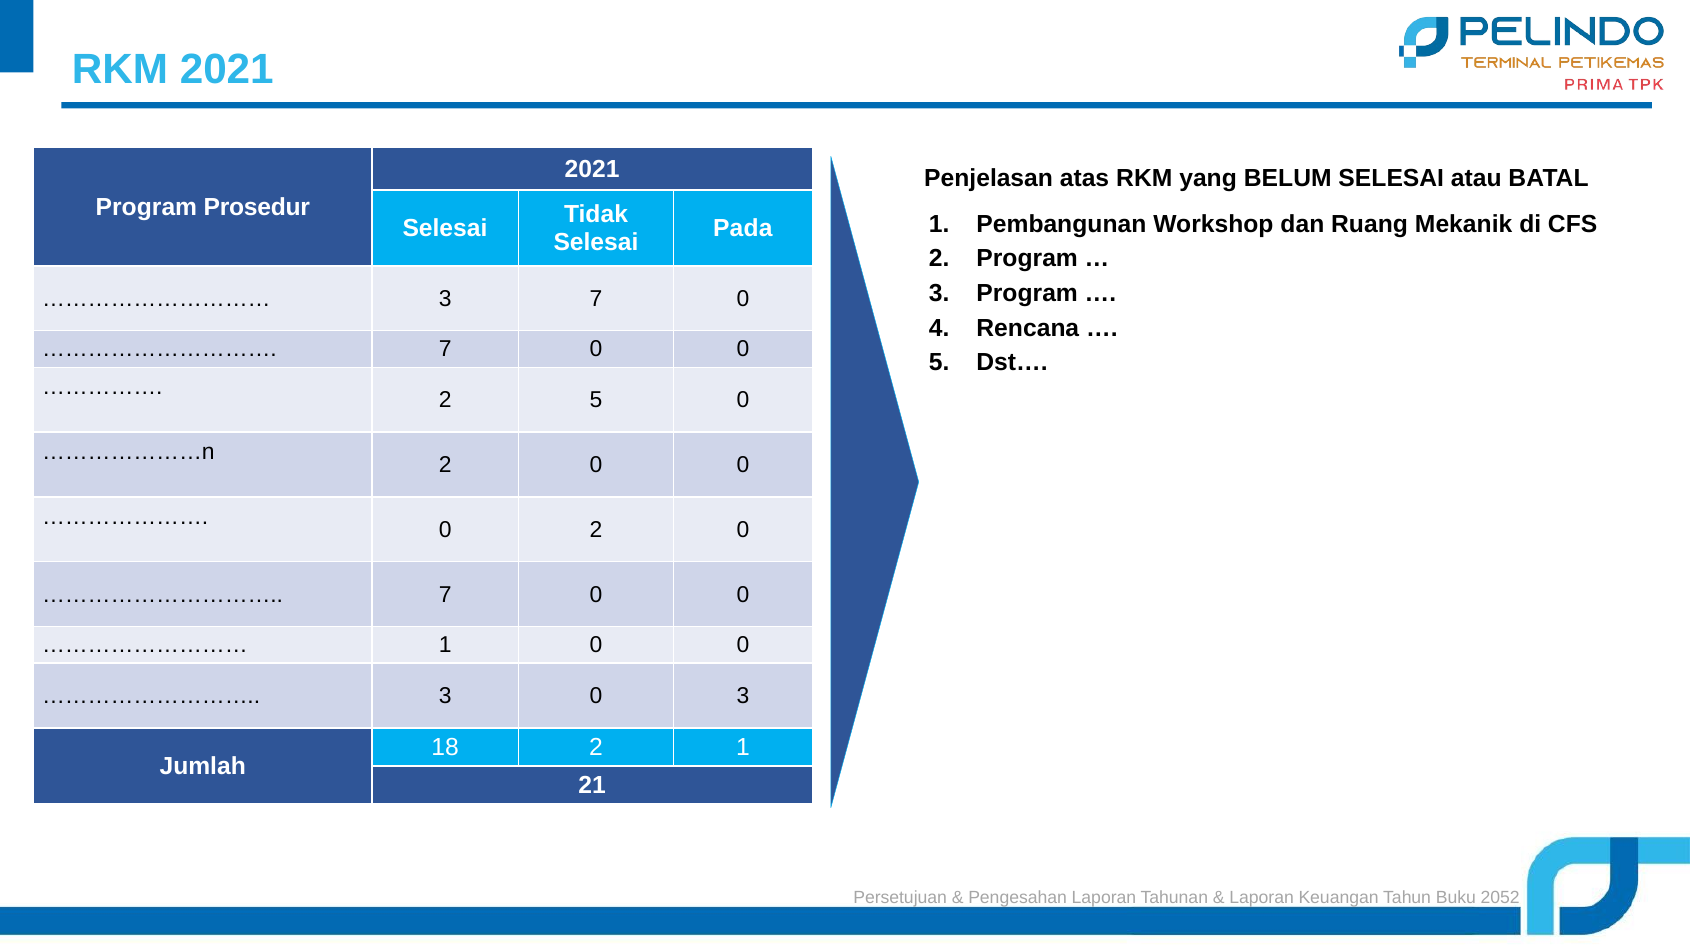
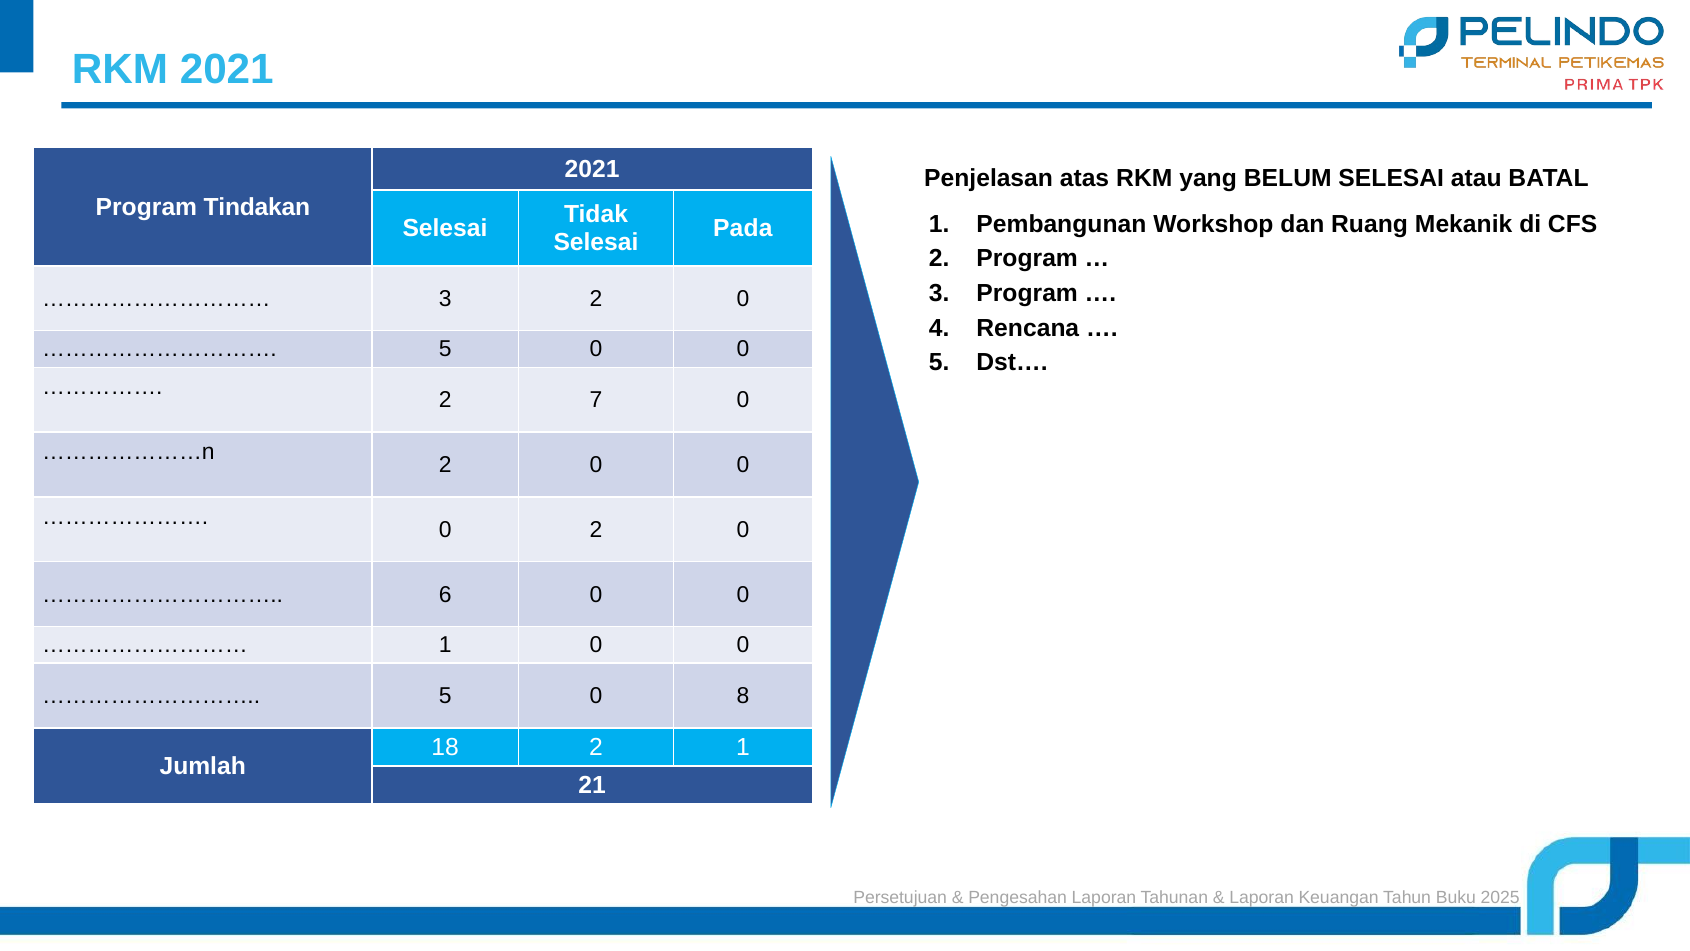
Prosedur: Prosedur -> Tindakan
3 7: 7 -> 2
7 at (445, 349): 7 -> 5
2 5: 5 -> 7
7 at (445, 594): 7 -> 6
3 at (445, 696): 3 -> 5
0 3: 3 -> 8
2052: 2052 -> 2025
